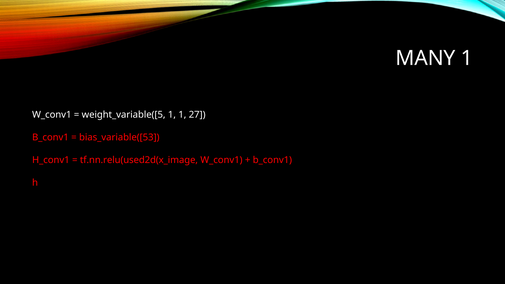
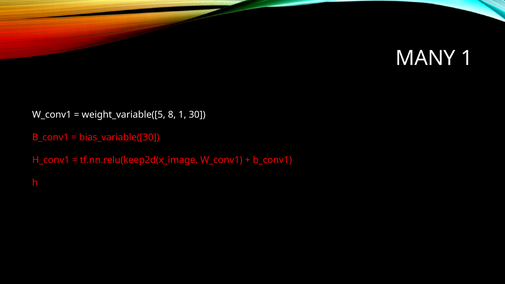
weight_variable([5 1: 1 -> 8
27: 27 -> 30
bias_variable([53: bias_variable([53 -> bias_variable([30
tf.nn.relu(used2d(x_image: tf.nn.relu(used2d(x_image -> tf.nn.relu(keep2d(x_image
